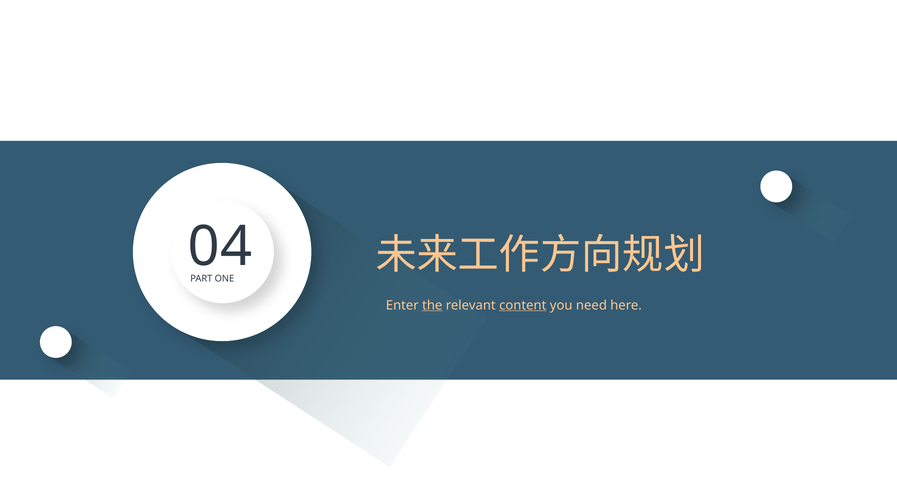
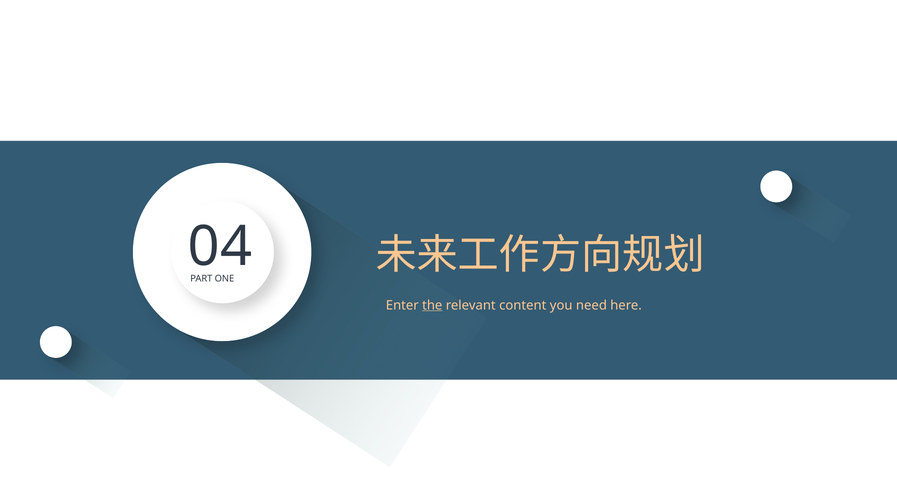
content underline: present -> none
